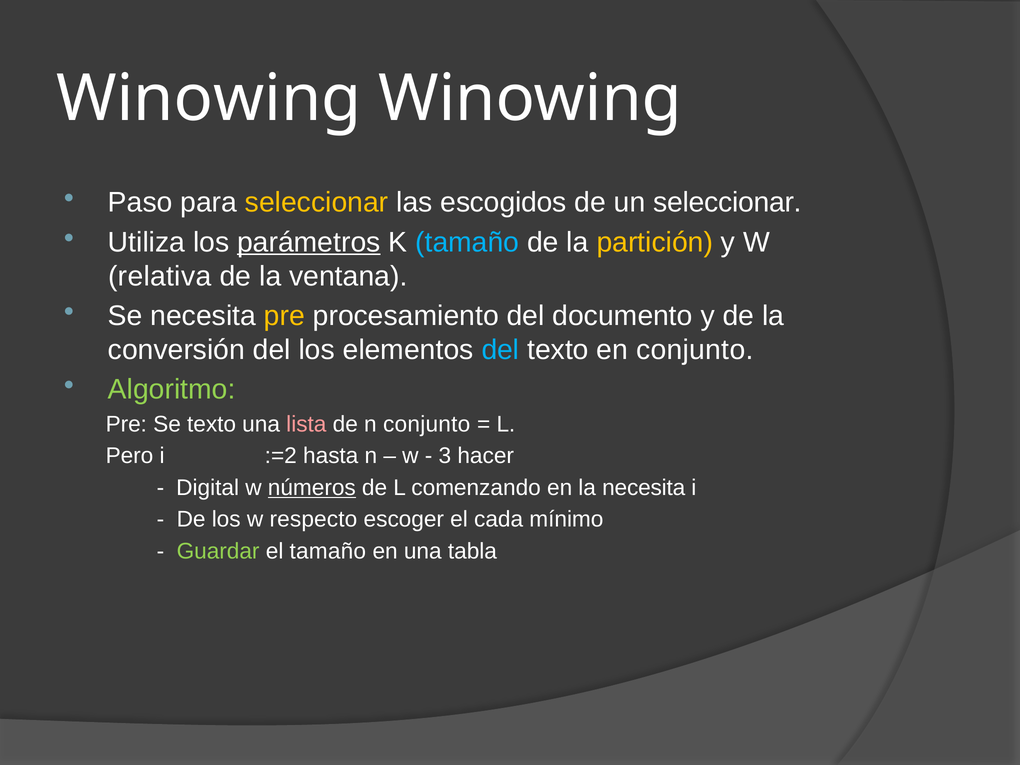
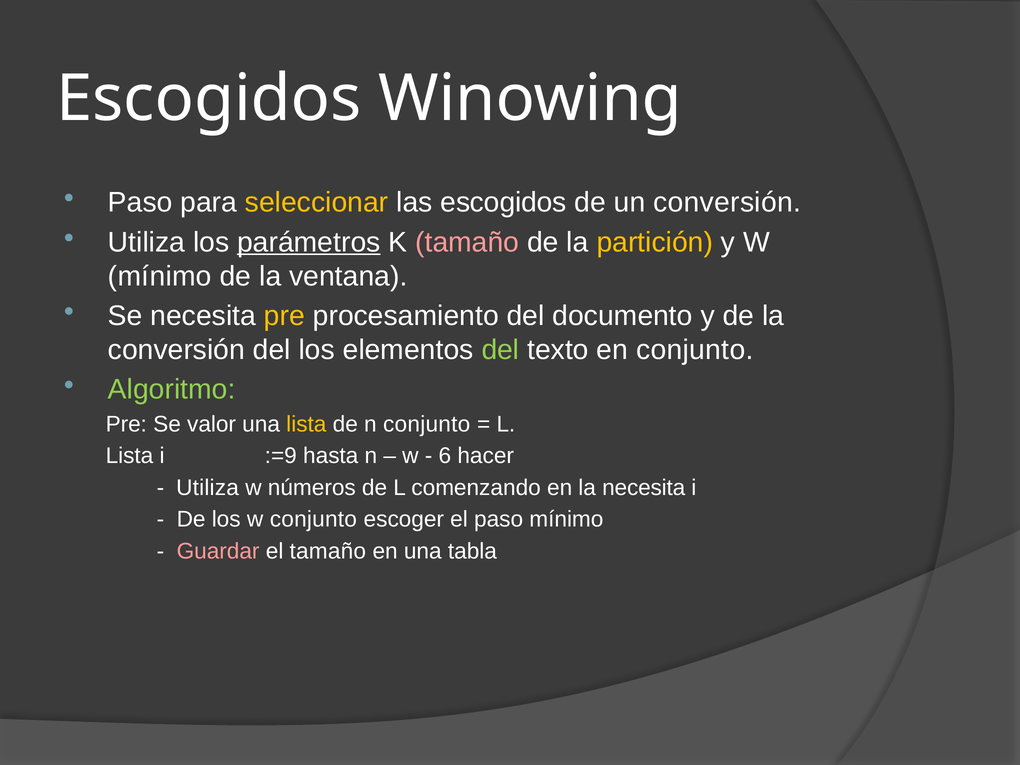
Winowing at (209, 99): Winowing -> Escogidos
un seleccionar: seleccionar -> conversión
tamaño at (467, 242) colour: light blue -> pink
relativa at (160, 276): relativa -> mínimo
del at (500, 350) colour: light blue -> light green
Se texto: texto -> valor
lista at (306, 424) colour: pink -> yellow
Pero at (129, 456): Pero -> Lista
:=2: :=2 -> :=9
3: 3 -> 6
Digital at (208, 488): Digital -> Utiliza
números underline: present -> none
w respecto: respecto -> conjunto
el cada: cada -> paso
Guardar colour: light green -> pink
